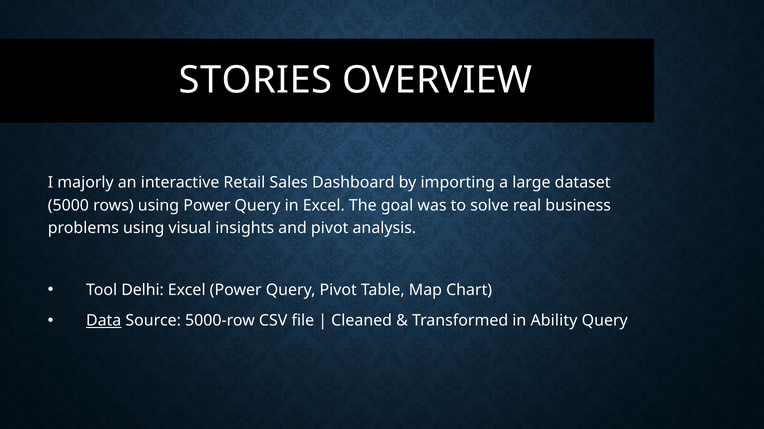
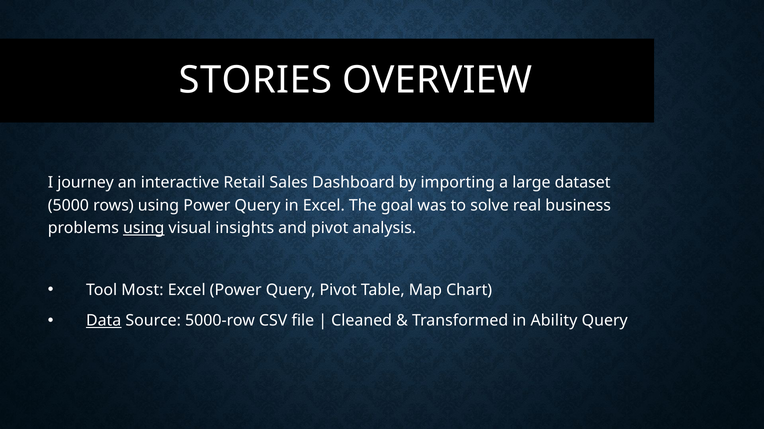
majorly: majorly -> journey
using at (144, 229) underline: none -> present
Delhi: Delhi -> Most
